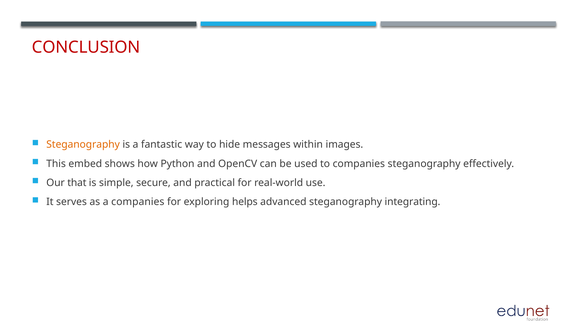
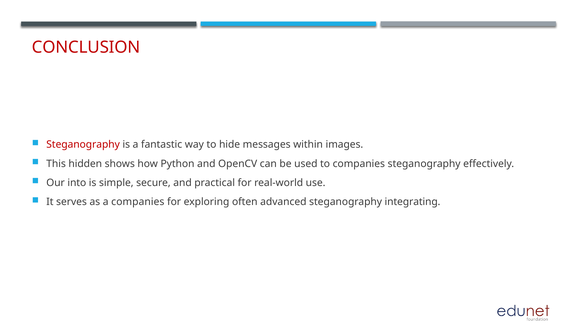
Steganography at (83, 145) colour: orange -> red
embed: embed -> hidden
that: that -> into
helps: helps -> often
